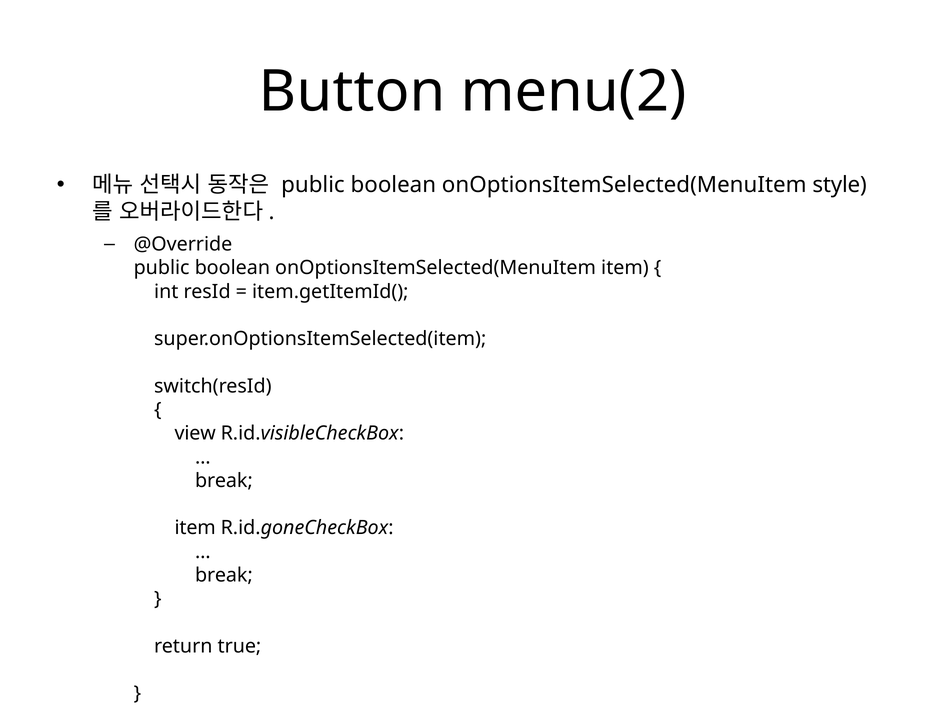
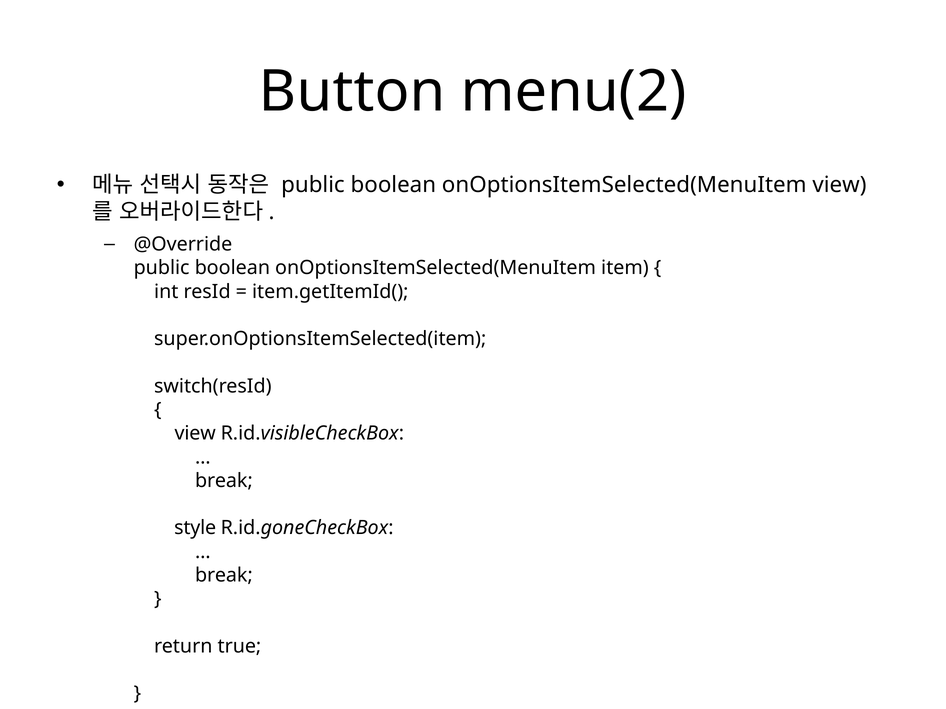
onOptionsItemSelected(MenuItem style: style -> view
item at (195, 528): item -> style
